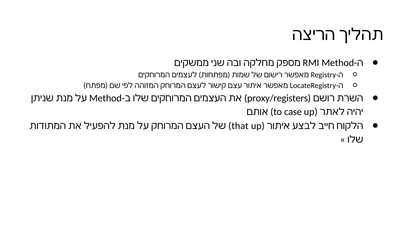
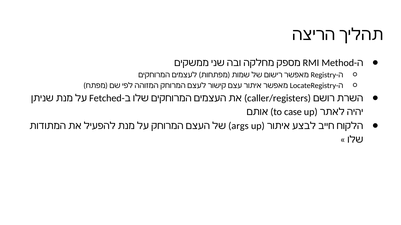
Method at (105, 98): Method -> Fetched
proxy/registers: proxy/registers -> caller/registers
that: that -> args
